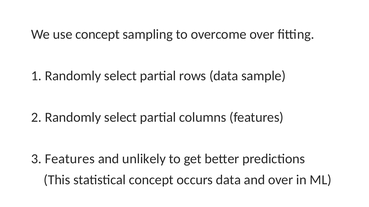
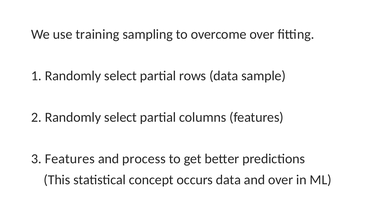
use concept: concept -> training
unlikely: unlikely -> process
